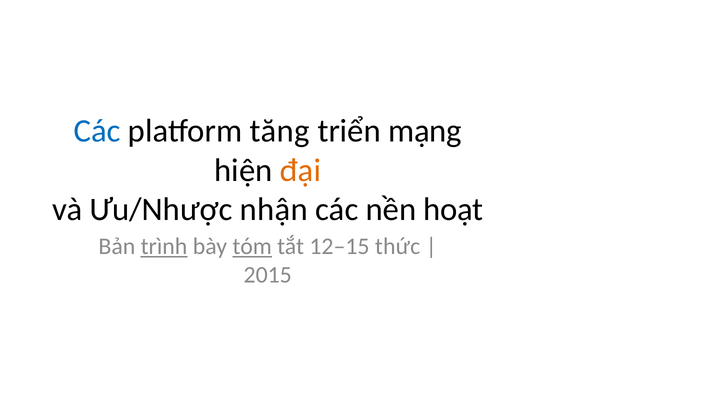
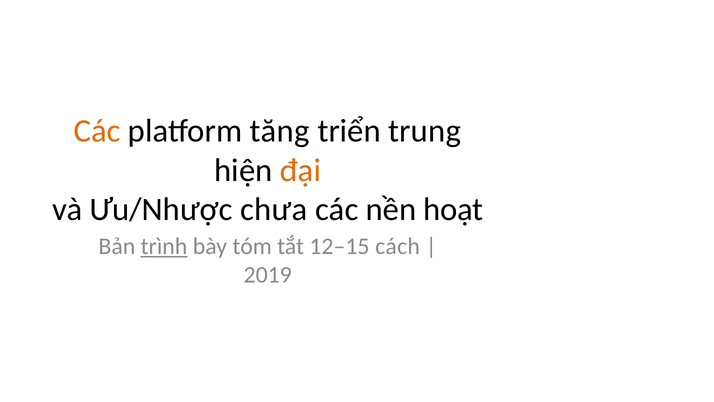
Các at (97, 131) colour: blue -> orange
mạng: mạng -> trung
nhận: nhận -> chưa
tóm underline: present -> none
thức: thức -> cách
2015: 2015 -> 2019
